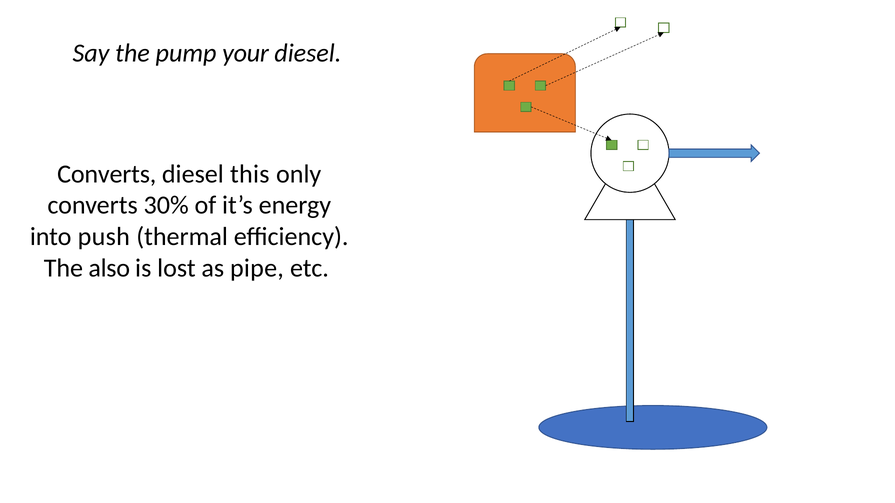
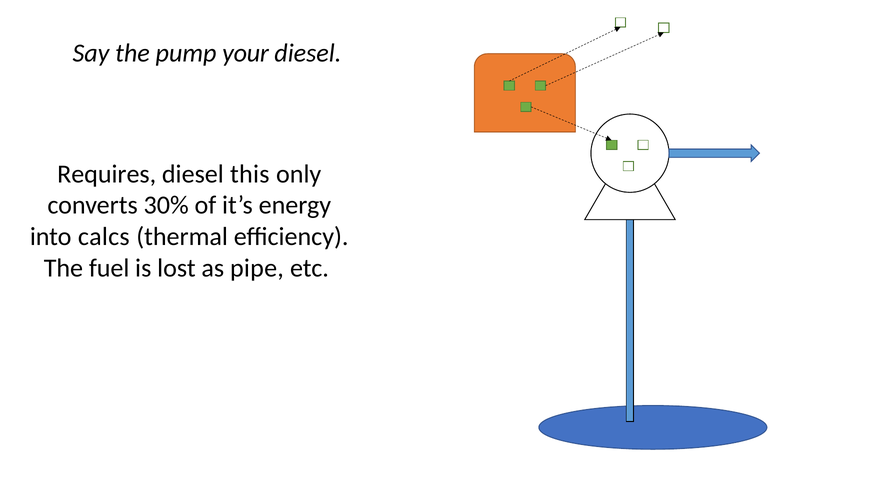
Converts at (107, 174): Converts -> Requires
push: push -> calcs
also: also -> fuel
